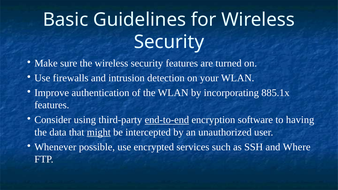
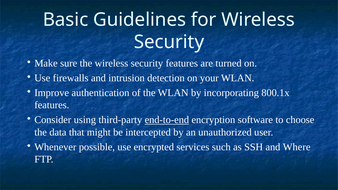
885.1x: 885.1x -> 800.1x
having: having -> choose
might underline: present -> none
